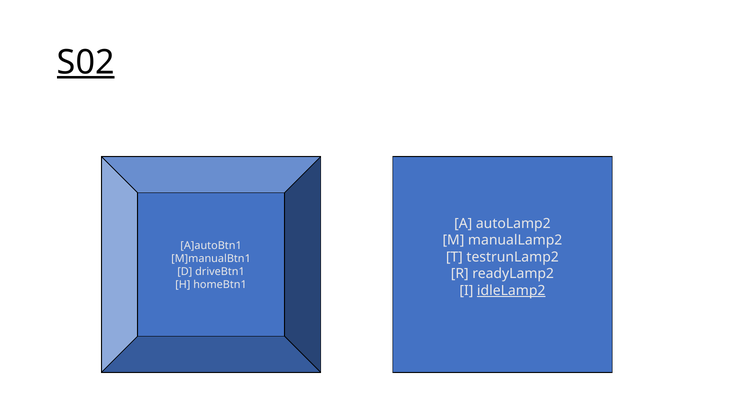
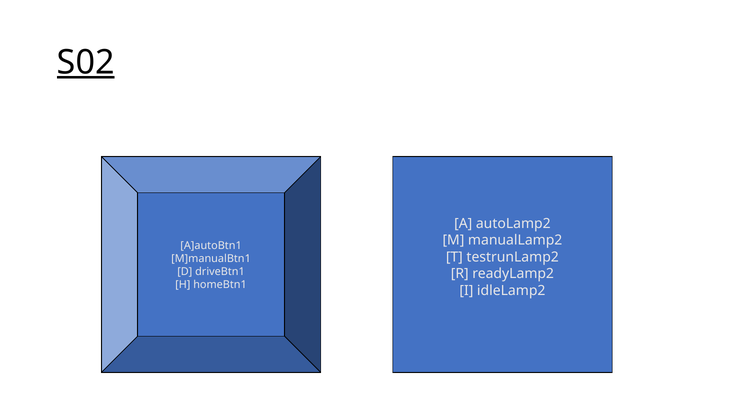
idleLamp2 underline: present -> none
